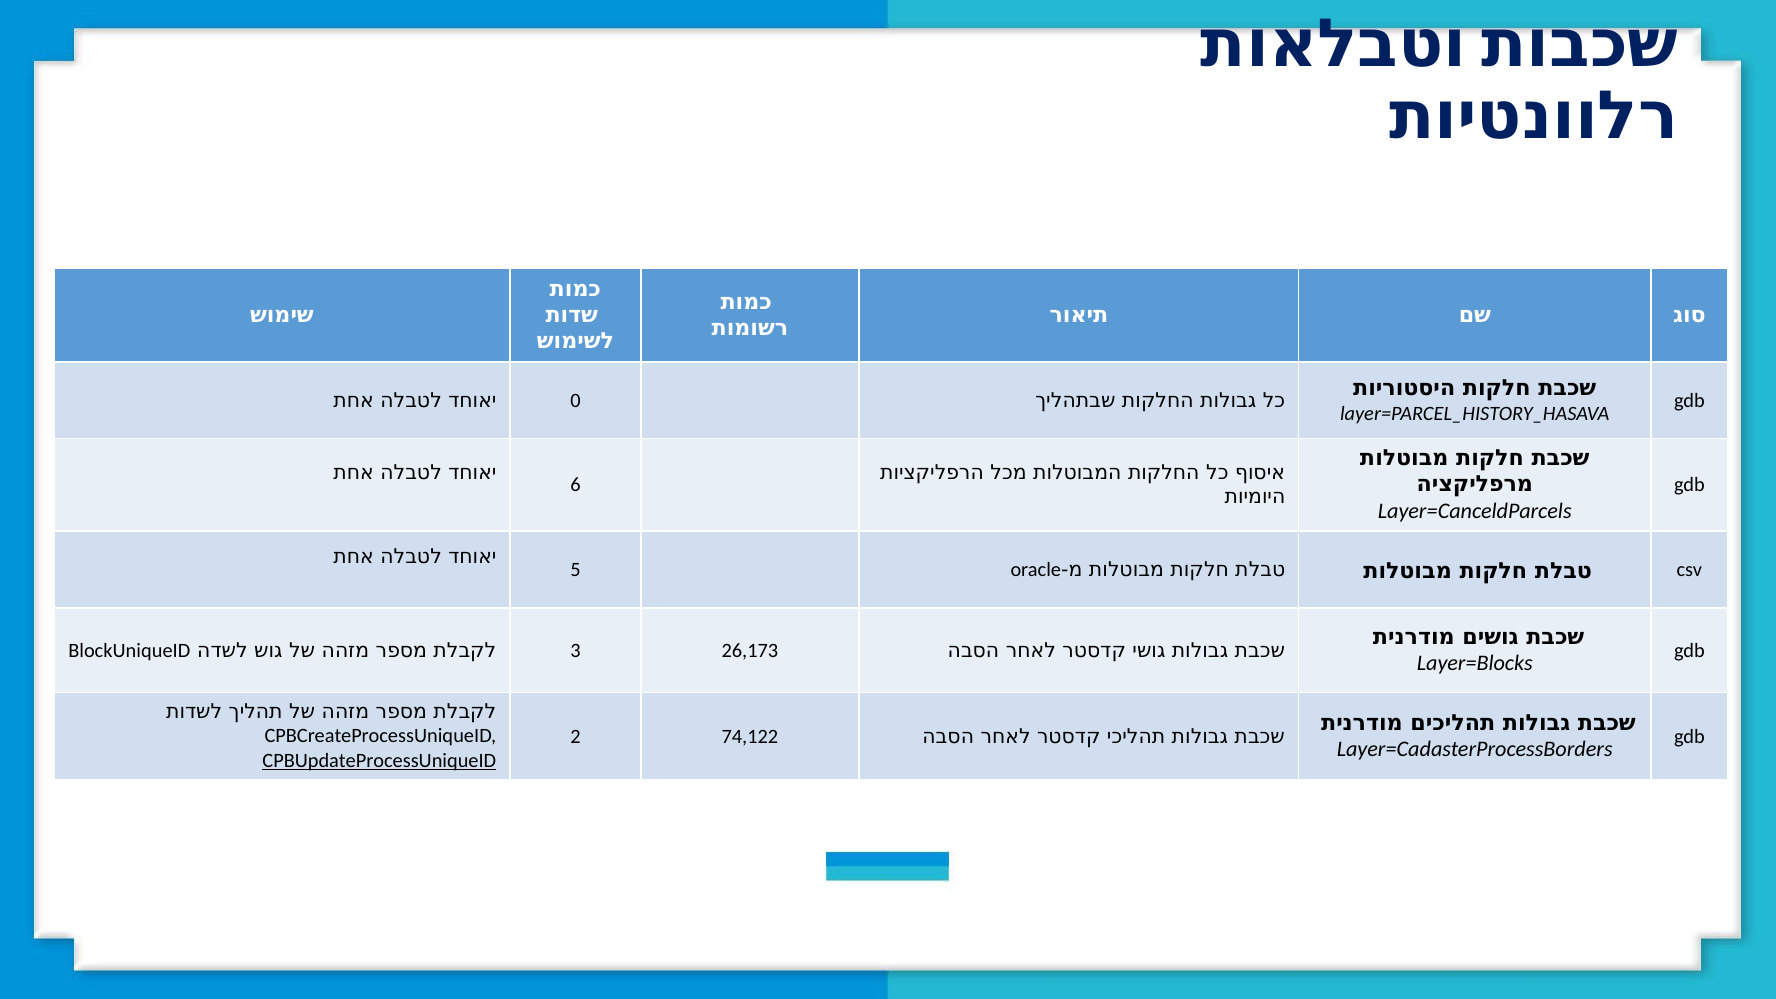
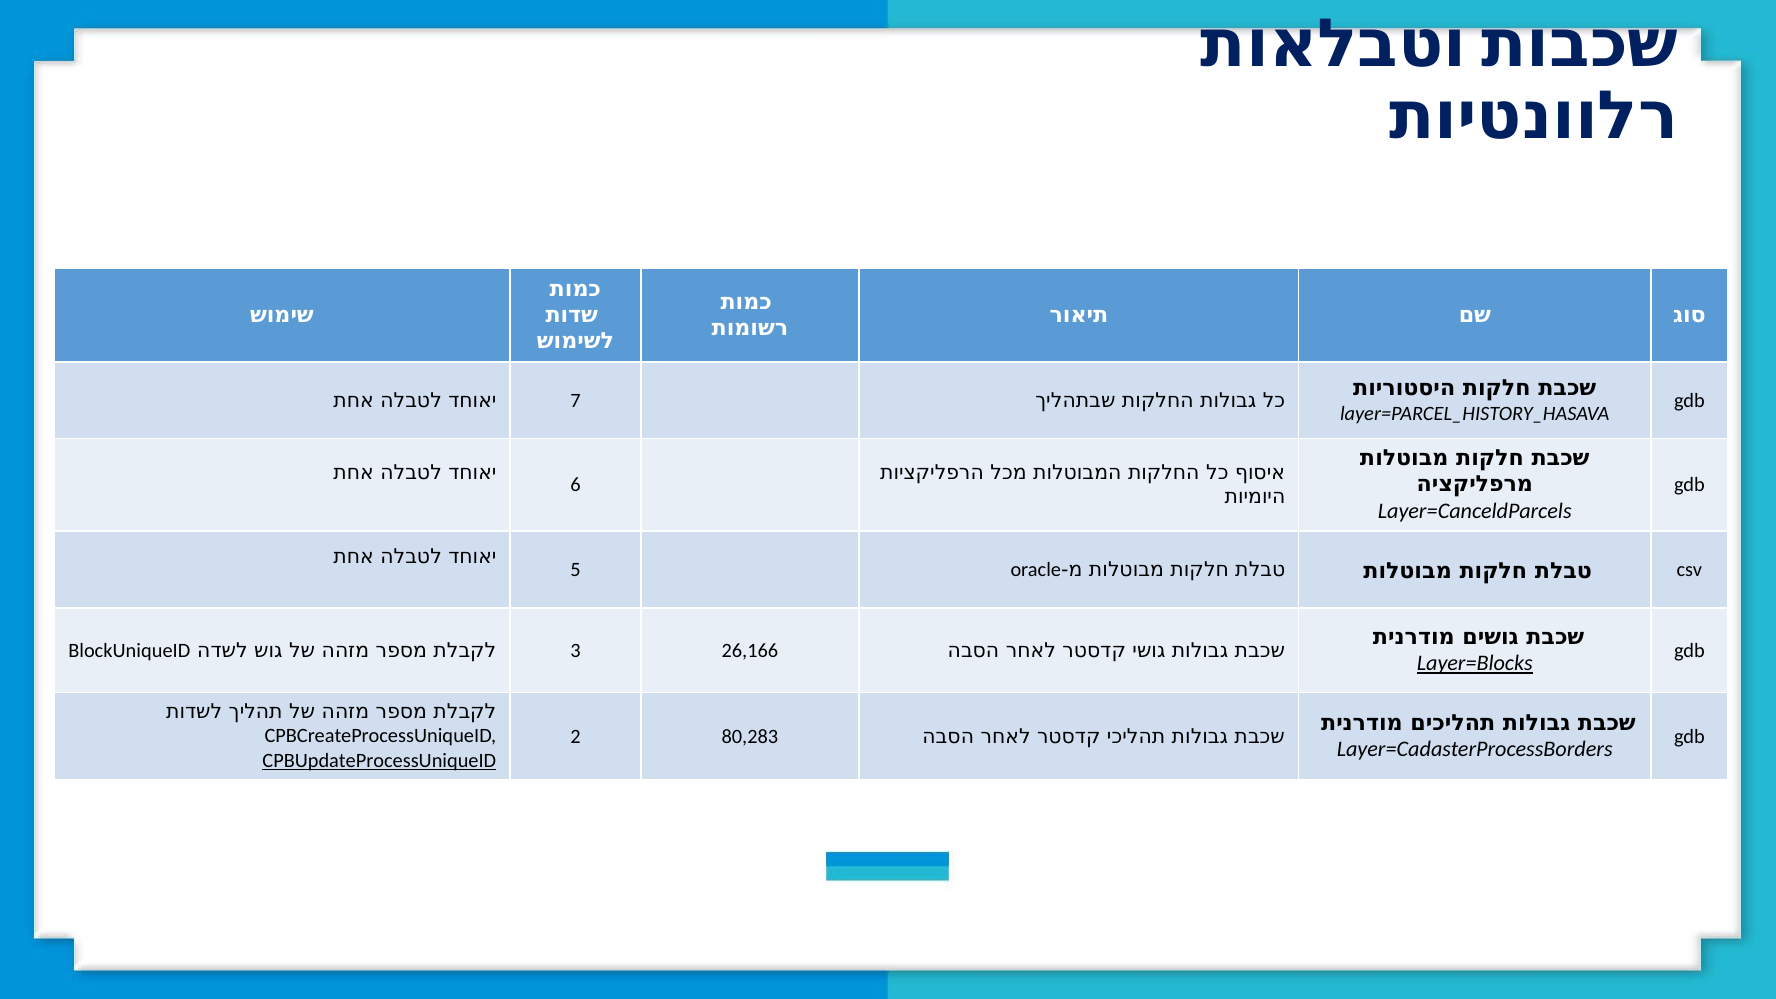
0: 0 -> 7
26,173: 26,173 -> 26,166
Layer=Blocks underline: none -> present
74,122: 74,122 -> 80,283
